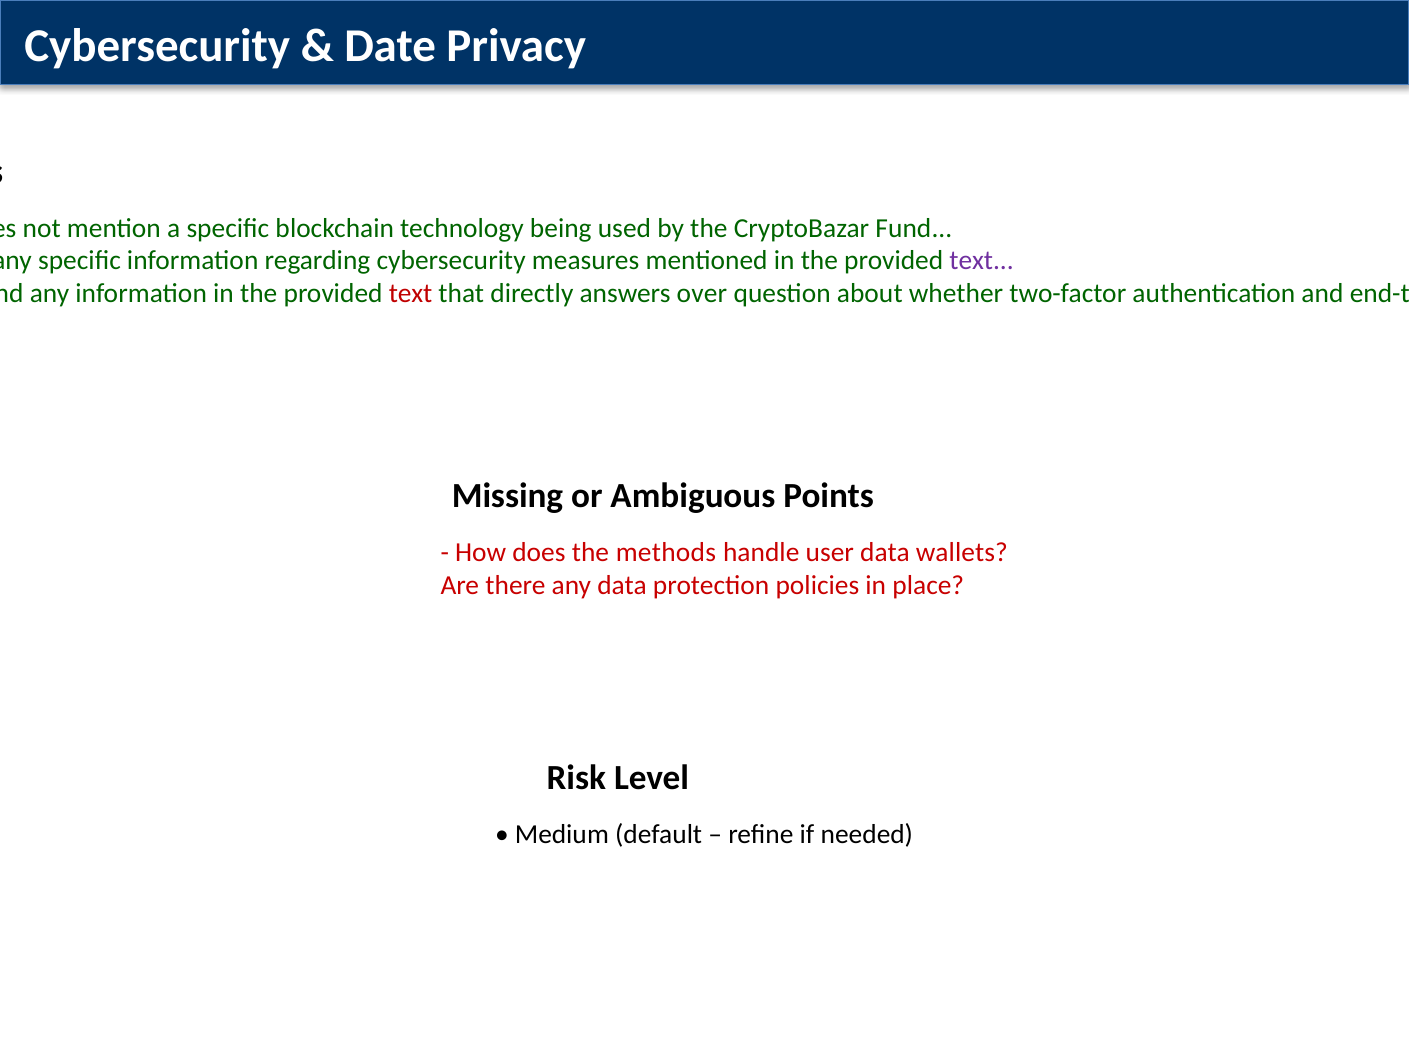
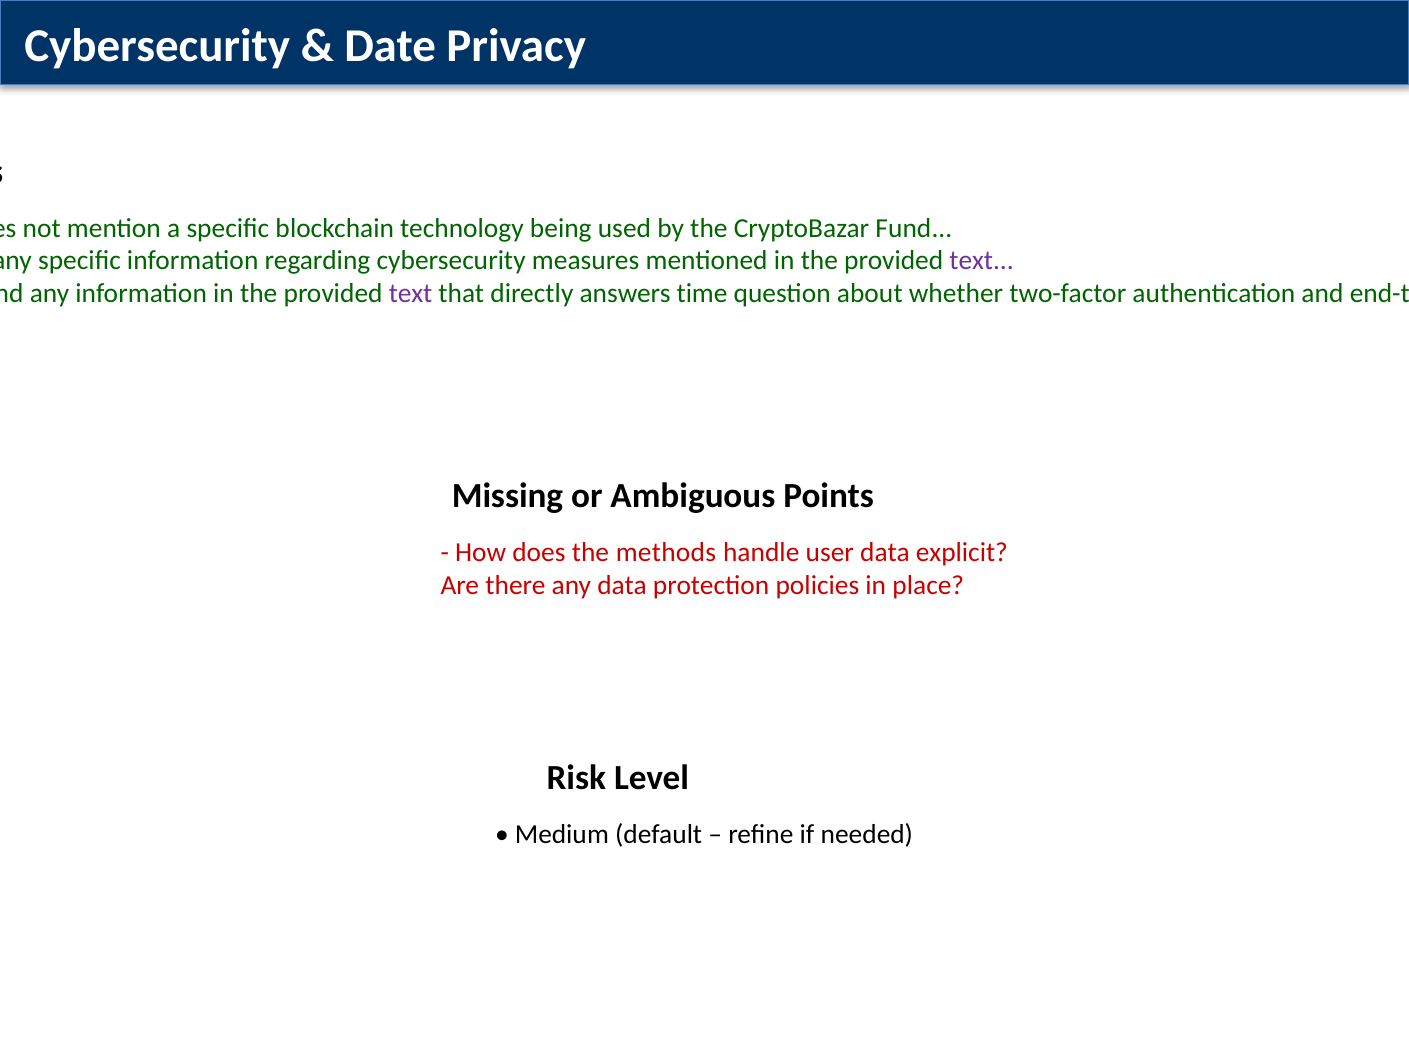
text at (411, 294) colour: red -> purple
over: over -> time
wallets: wallets -> explicit
